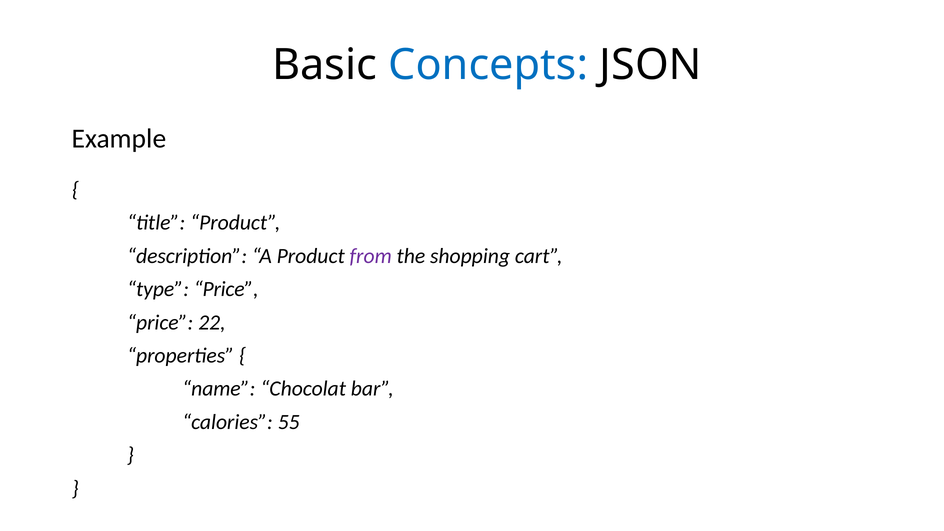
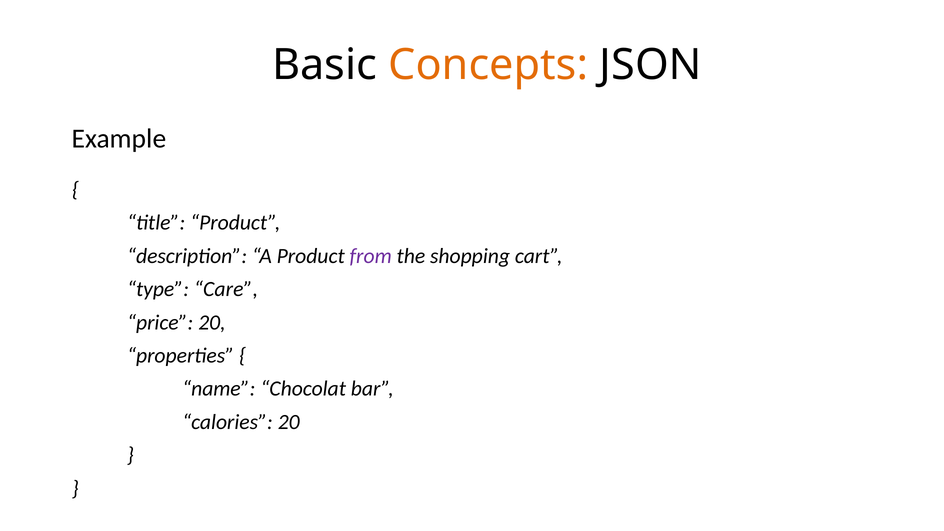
Concepts colour: blue -> orange
type Price: Price -> Care
price 22: 22 -> 20
calories 55: 55 -> 20
